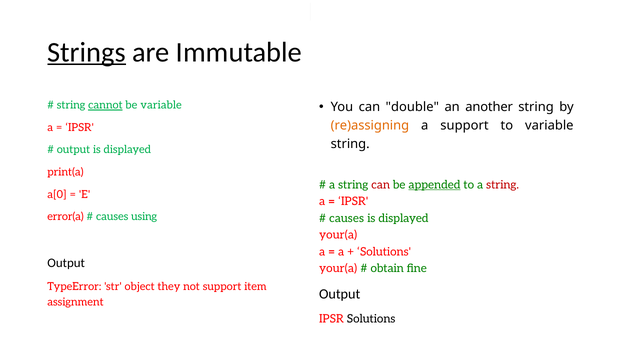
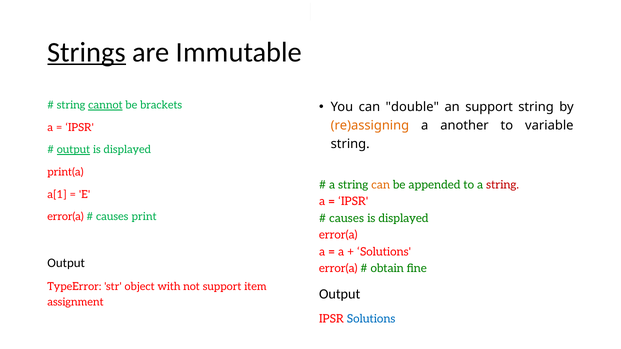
an another: another -> support
be variable: variable -> brackets
a support: support -> another
output at (73, 150) underline: none -> present
can at (381, 185) colour: red -> orange
appended underline: present -> none
a[0: a[0 -> a[1
using: using -> print
your(a at (338, 235): your(a -> error(a
your(a at (338, 269): your(a -> error(a
they: they -> with
Solutions at (371, 319) colour: black -> blue
